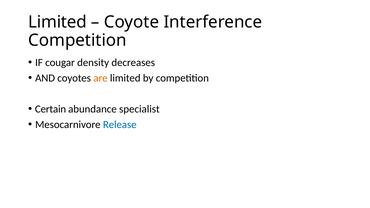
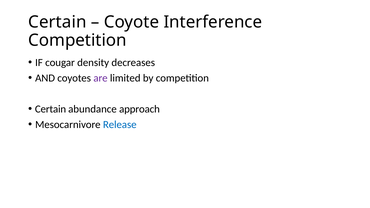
Limited at (57, 22): Limited -> Certain
are colour: orange -> purple
specialist: specialist -> approach
